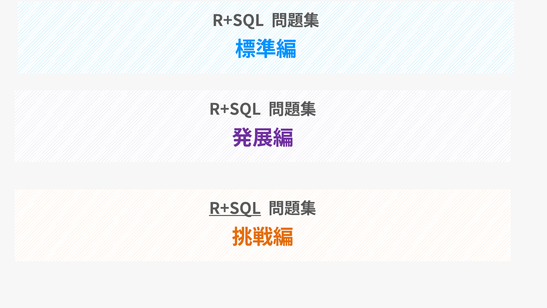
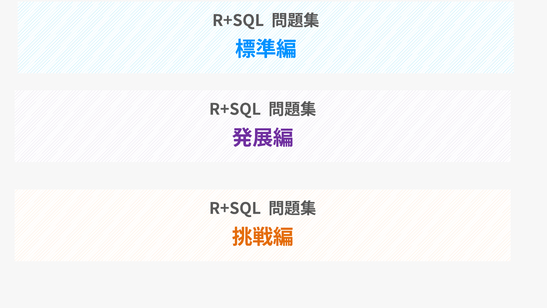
R+SQL at (235, 208) underline: present -> none
